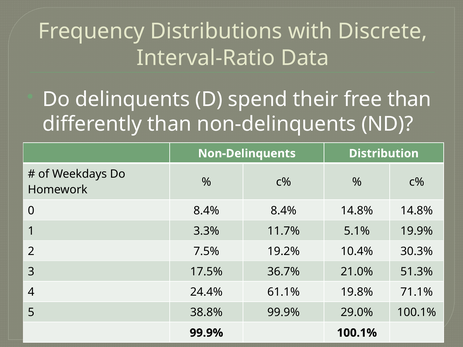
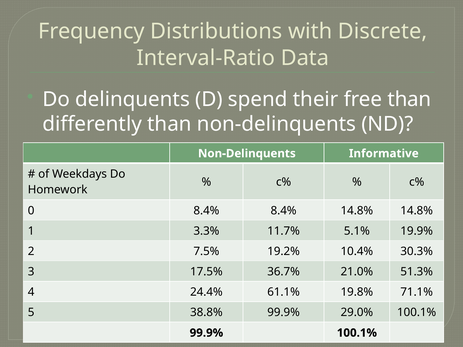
Distribution: Distribution -> Informative
